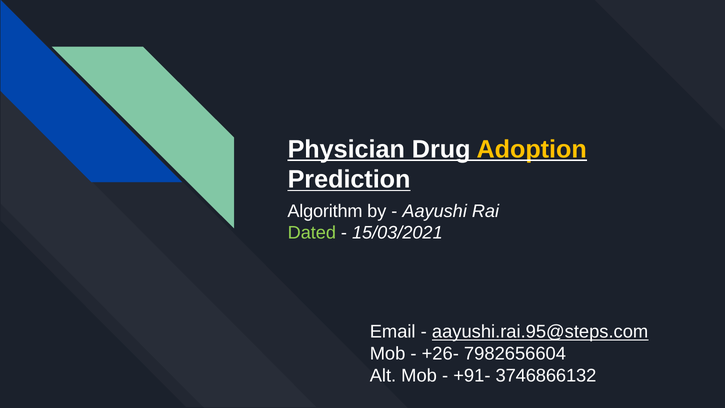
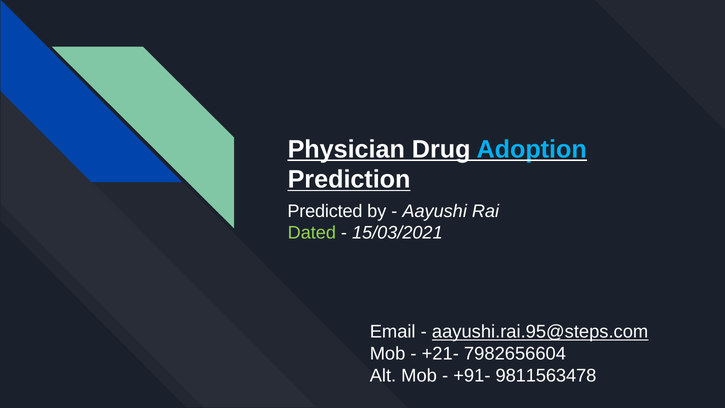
Adoption colour: yellow -> light blue
Algorithm: Algorithm -> Predicted
+26-: +26- -> +21-
3746866132: 3746866132 -> 9811563478
